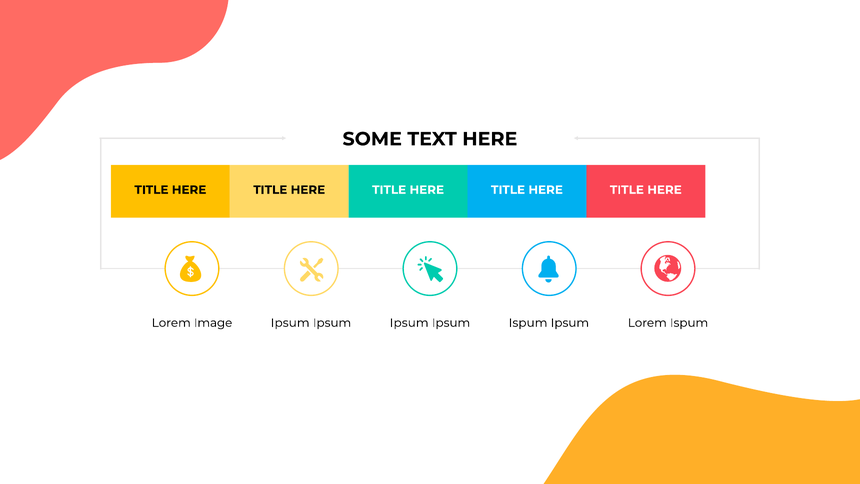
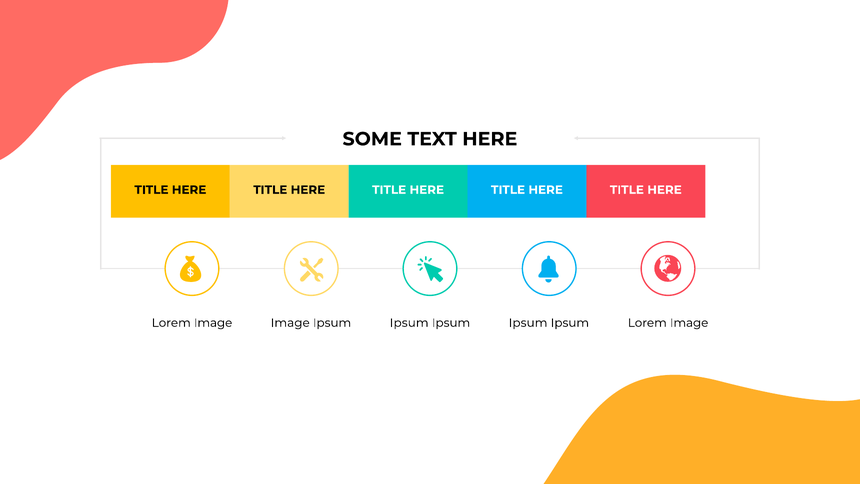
Ipsum at (290, 323): Ipsum -> Image
Ispum at (528, 323): Ispum -> Ipsum
Ipsum Lorem Ispum: Ispum -> Image
